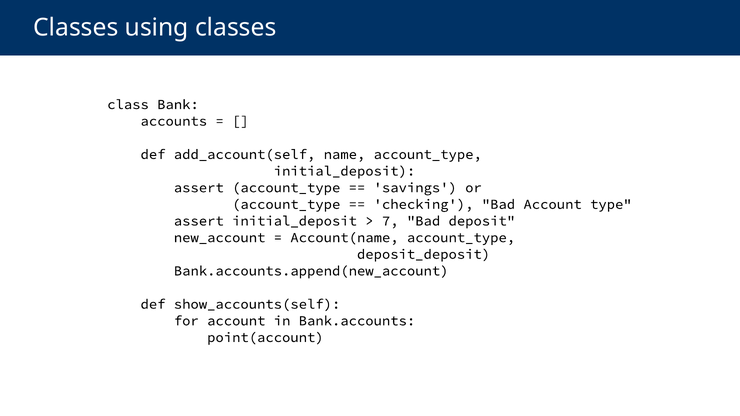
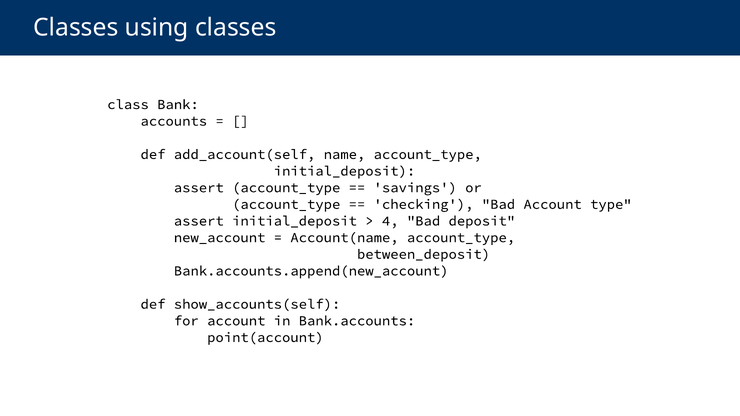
7: 7 -> 4
deposit_deposit: deposit_deposit -> between_deposit
